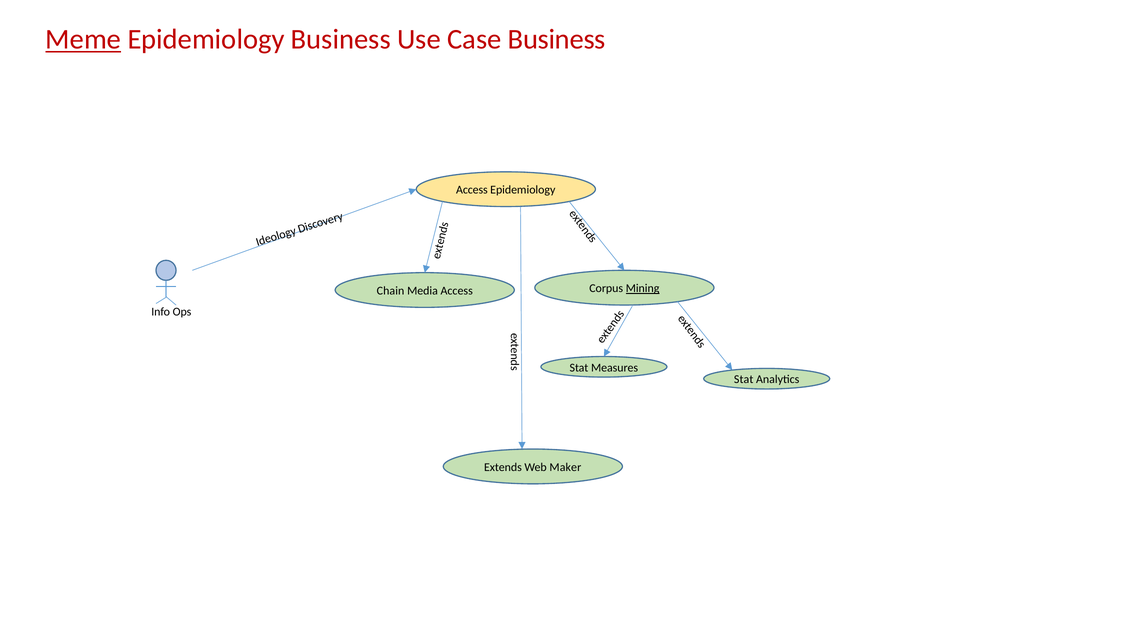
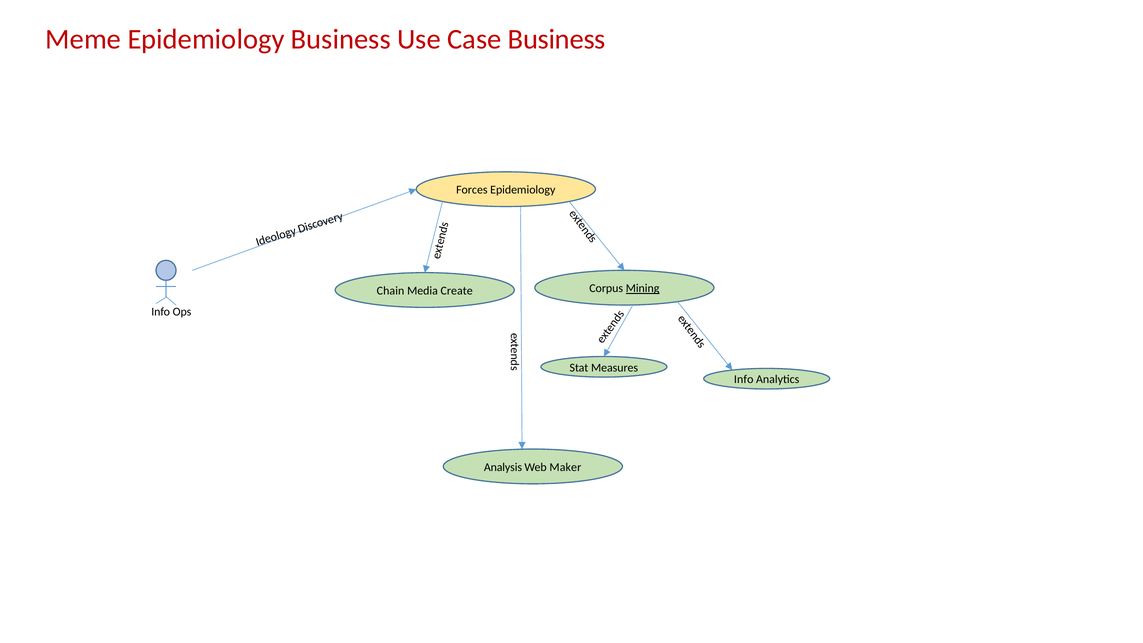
Meme underline: present -> none
Access at (472, 190): Access -> Forces
Media Access: Access -> Create
Stat at (744, 379): Stat -> Info
Extends: Extends -> Analysis
